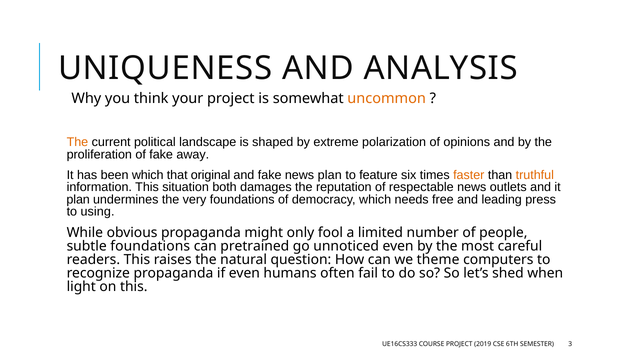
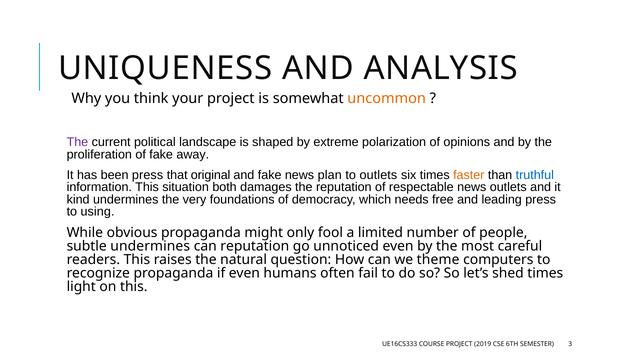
The at (77, 142) colour: orange -> purple
been which: which -> press
to feature: feature -> outlets
truthful colour: orange -> blue
plan at (78, 199): plan -> kind
subtle foundations: foundations -> undermines
can pretrained: pretrained -> reputation
shed when: when -> times
